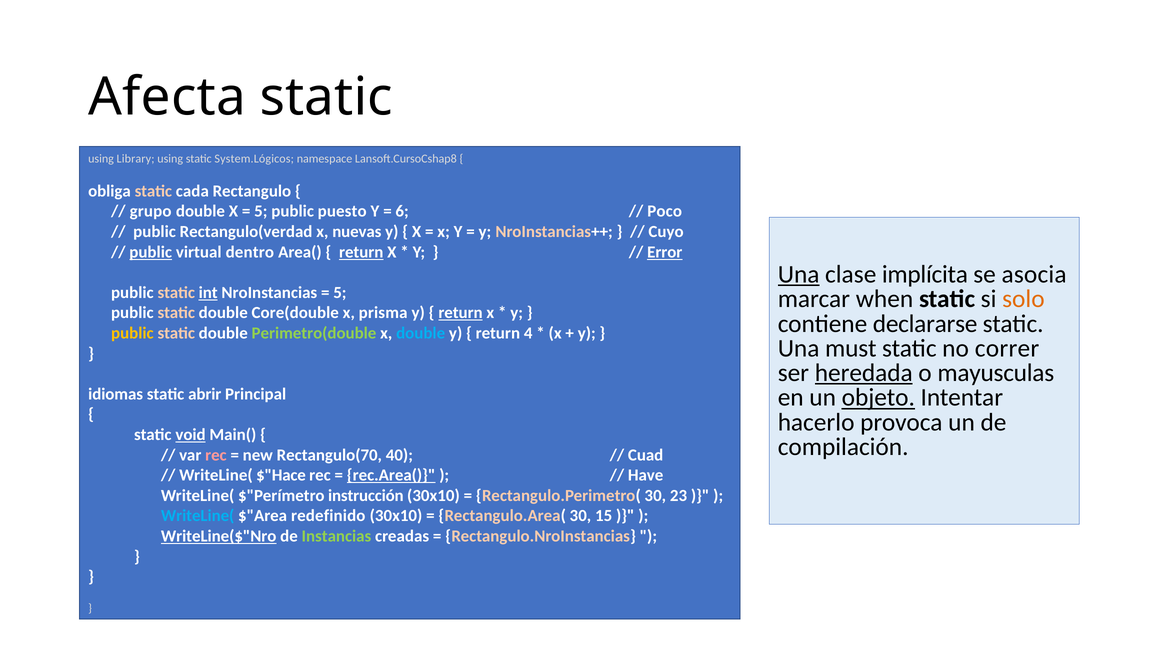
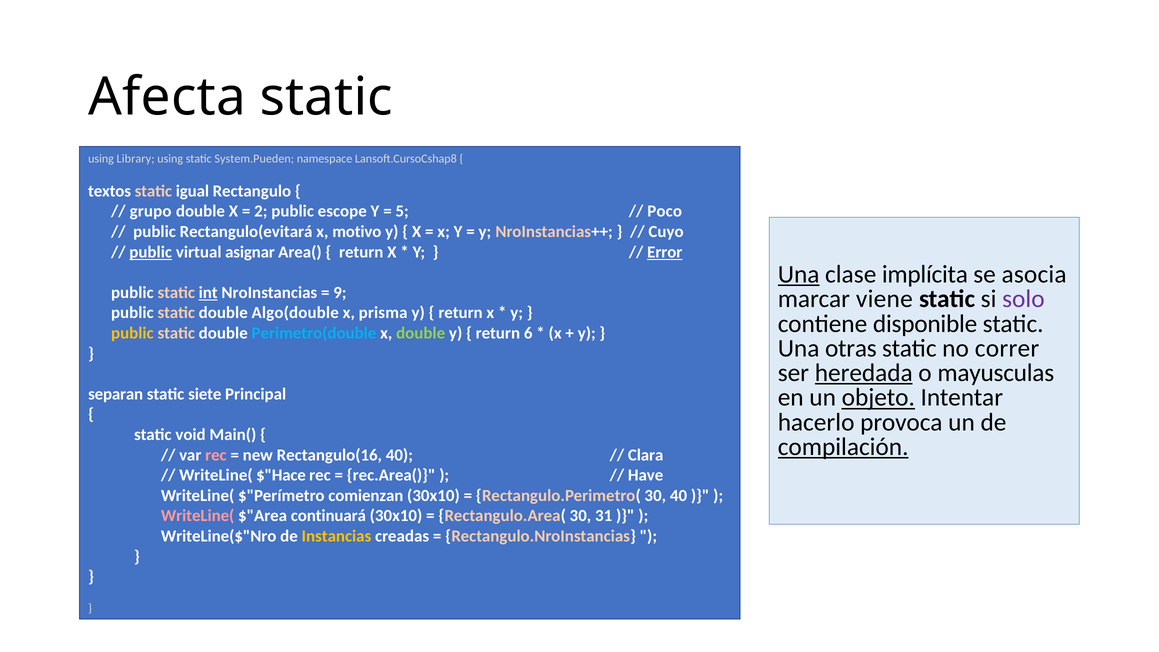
System.Lógicos: System.Lógicos -> System.Pueden
obliga: obliga -> textos
cada: cada -> igual
5 at (261, 211): 5 -> 2
puesto: puesto -> escope
6: 6 -> 5
Rectangulo(verdad: Rectangulo(verdad -> Rectangulo(evitará
nuevas: nuevas -> motivo
dentro: dentro -> asignar
return at (361, 252) underline: present -> none
5 at (340, 293): 5 -> 9
when: when -> viene
solo colour: orange -> purple
Core(double: Core(double -> Algo(double
return at (461, 313) underline: present -> none
declararse: declararse -> disponible
Perimetro(double colour: light green -> light blue
double at (421, 333) colour: light blue -> light green
4: 4 -> 6
must: must -> otras
idiomas: idiomas -> separan
abrir: abrir -> siete
void underline: present -> none
compilación underline: none -> present
Rectangulo(70: Rectangulo(70 -> Rectangulo(16
Cuad: Cuad -> Clara
rec.Area( underline: present -> none
instrucción: instrucción -> comienzan
30 23: 23 -> 40
WriteLine( at (198, 516) colour: light blue -> pink
redefinido: redefinido -> continuará
15: 15 -> 31
WriteLine($"Nro underline: present -> none
Instancias colour: light green -> yellow
